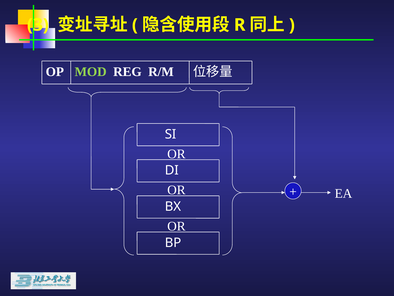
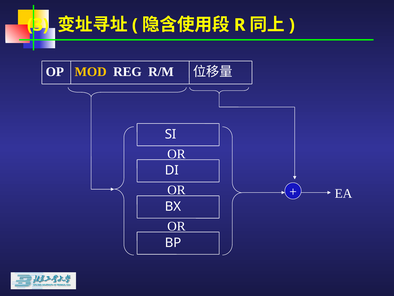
MOD colour: light green -> yellow
